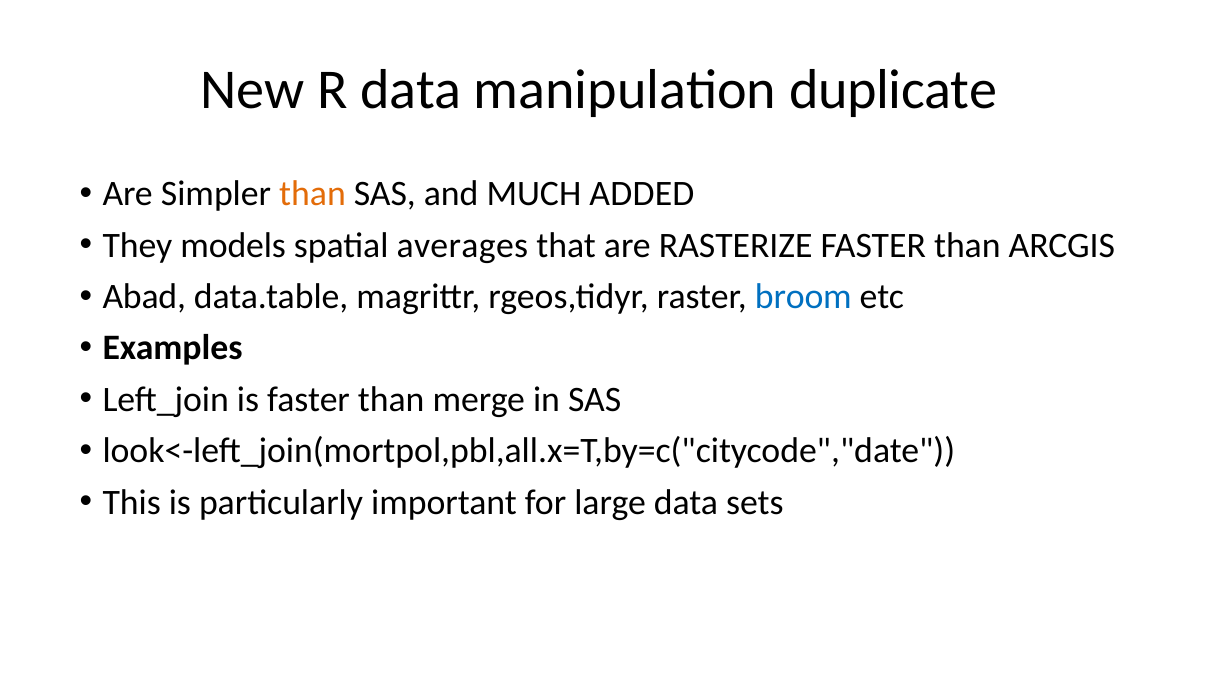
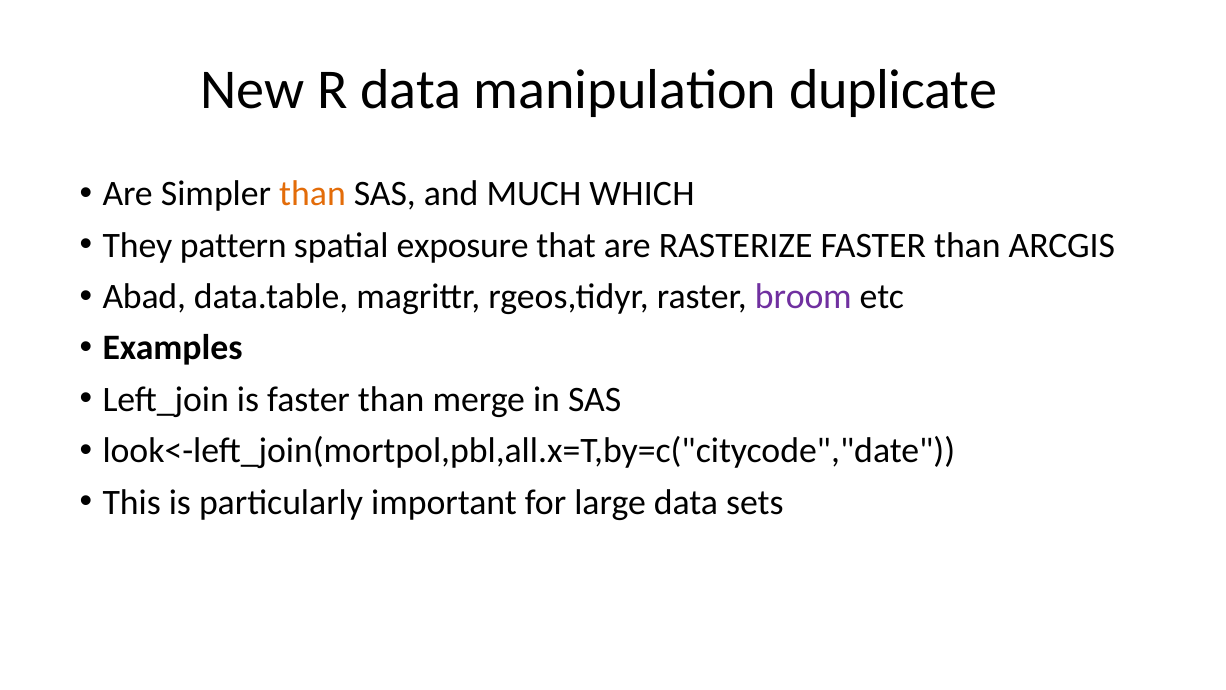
ADDED: ADDED -> WHICH
models: models -> pattern
averages: averages -> exposure
broom colour: blue -> purple
